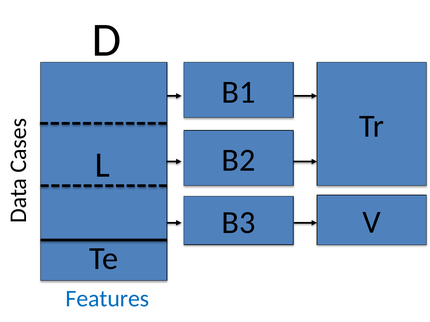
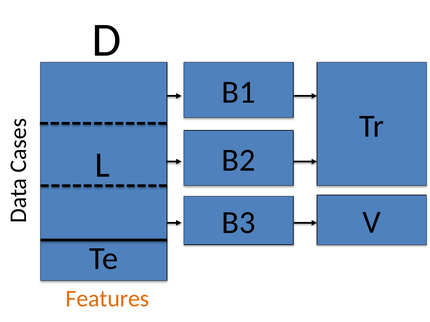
Features colour: blue -> orange
